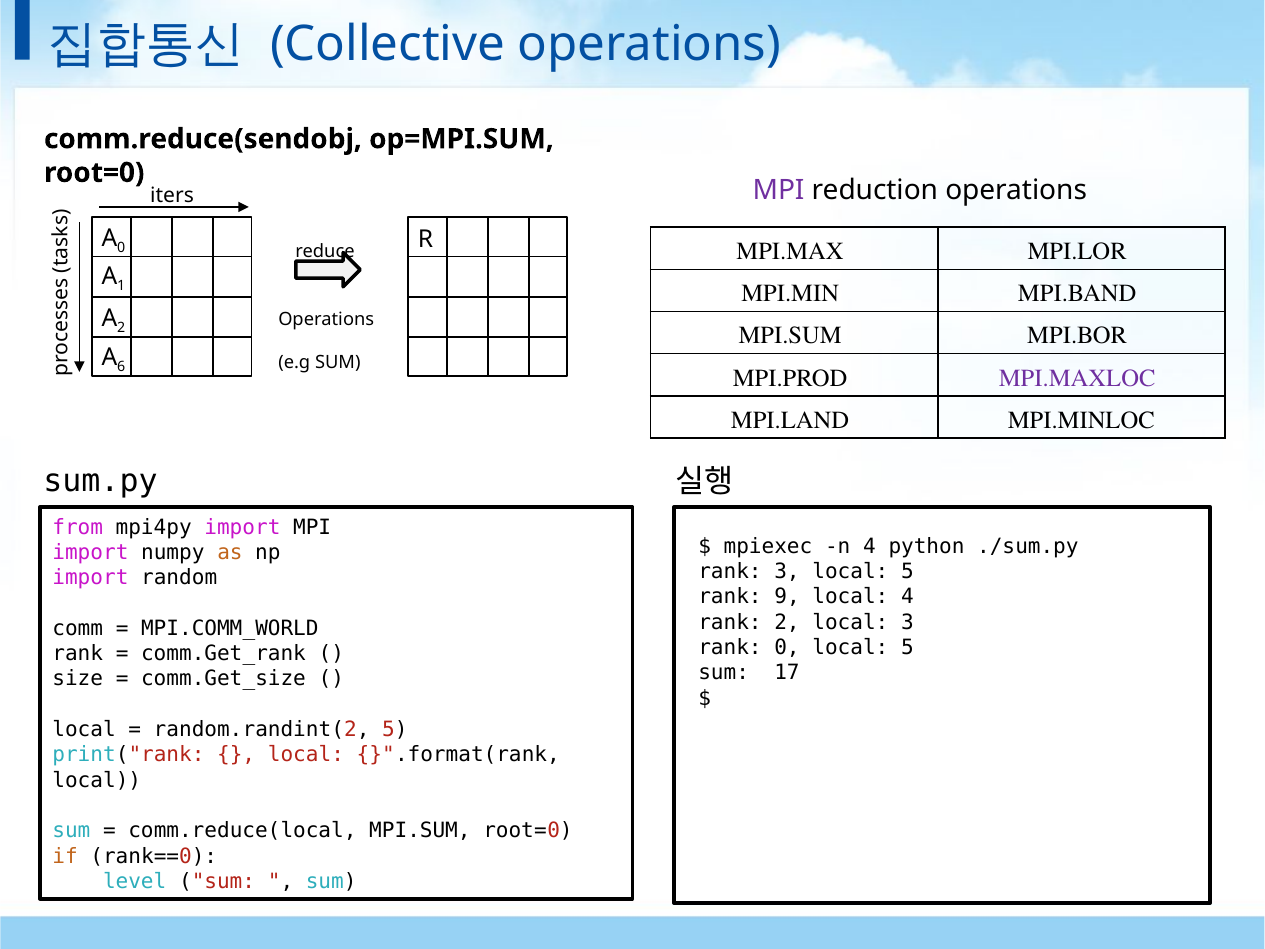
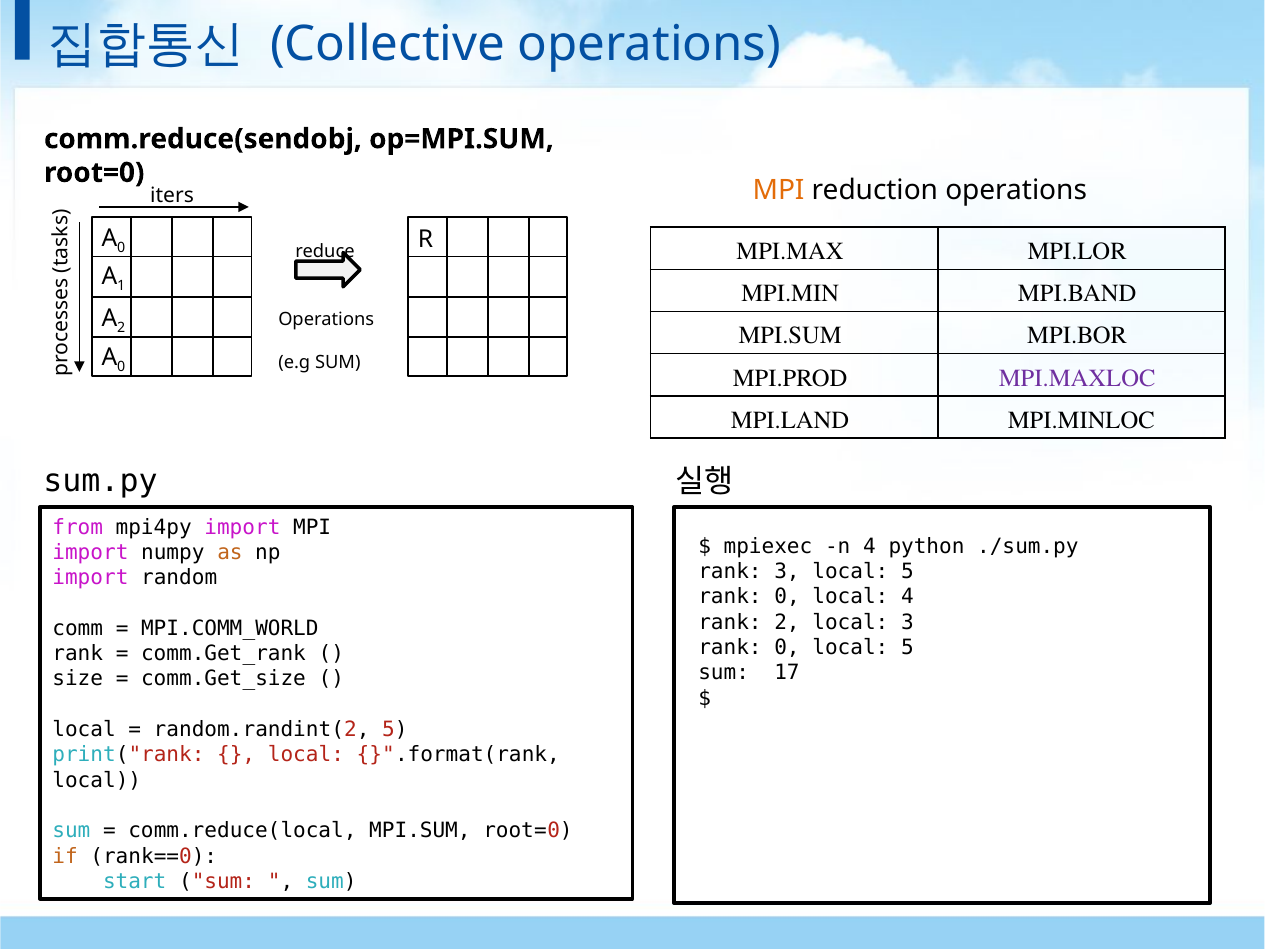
MPI at (779, 191) colour: purple -> orange
6 at (121, 367): 6 -> 0
9 at (787, 597): 9 -> 0
level: level -> start
